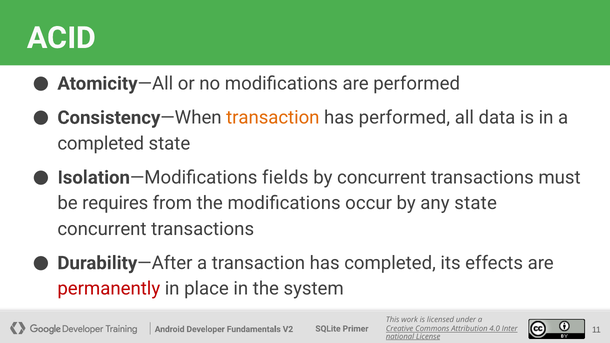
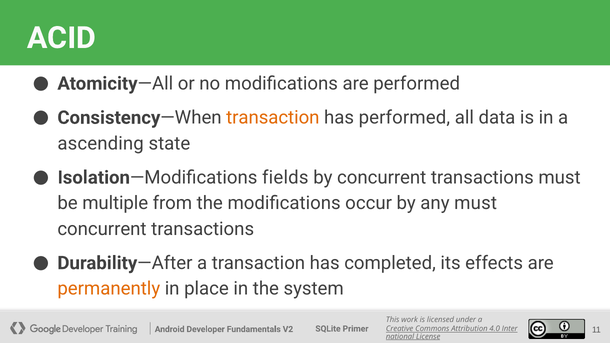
completed at (101, 143): completed -> ascending
requires: requires -> multiple
any state: state -> must
permanently colour: red -> orange
